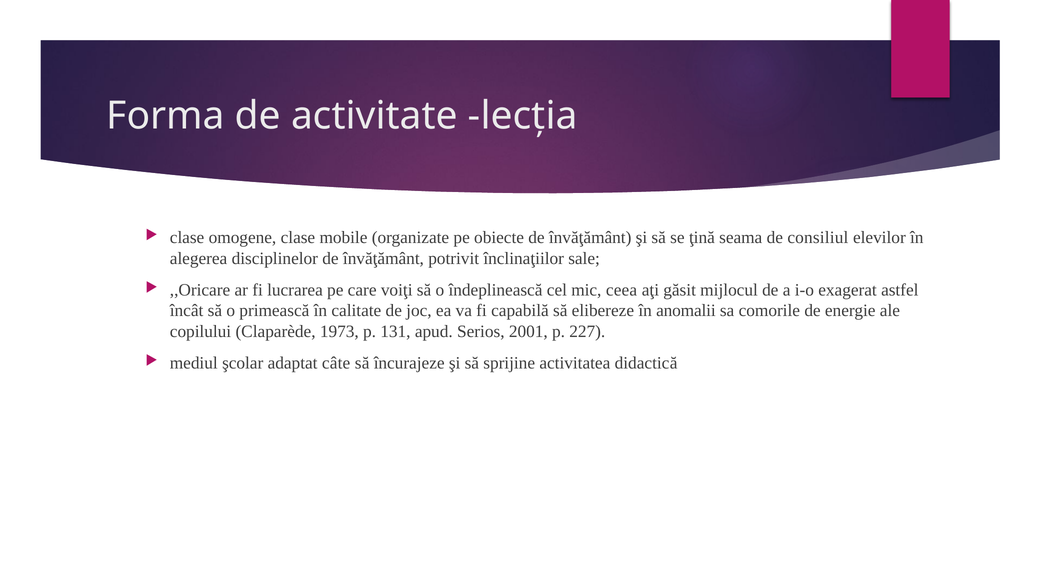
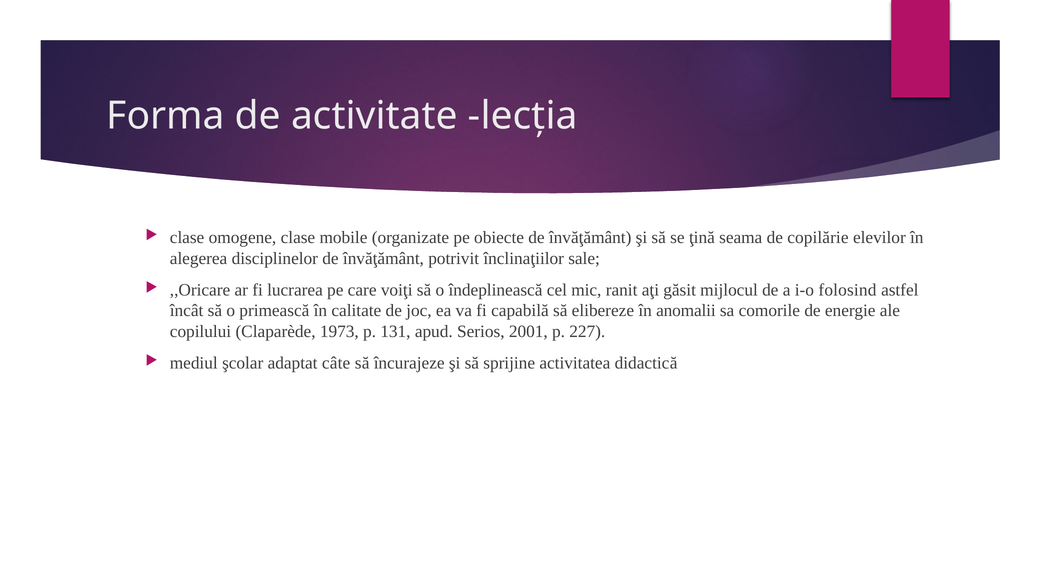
consiliul: consiliul -> copilărie
ceea: ceea -> ranit
exagerat: exagerat -> folosind
